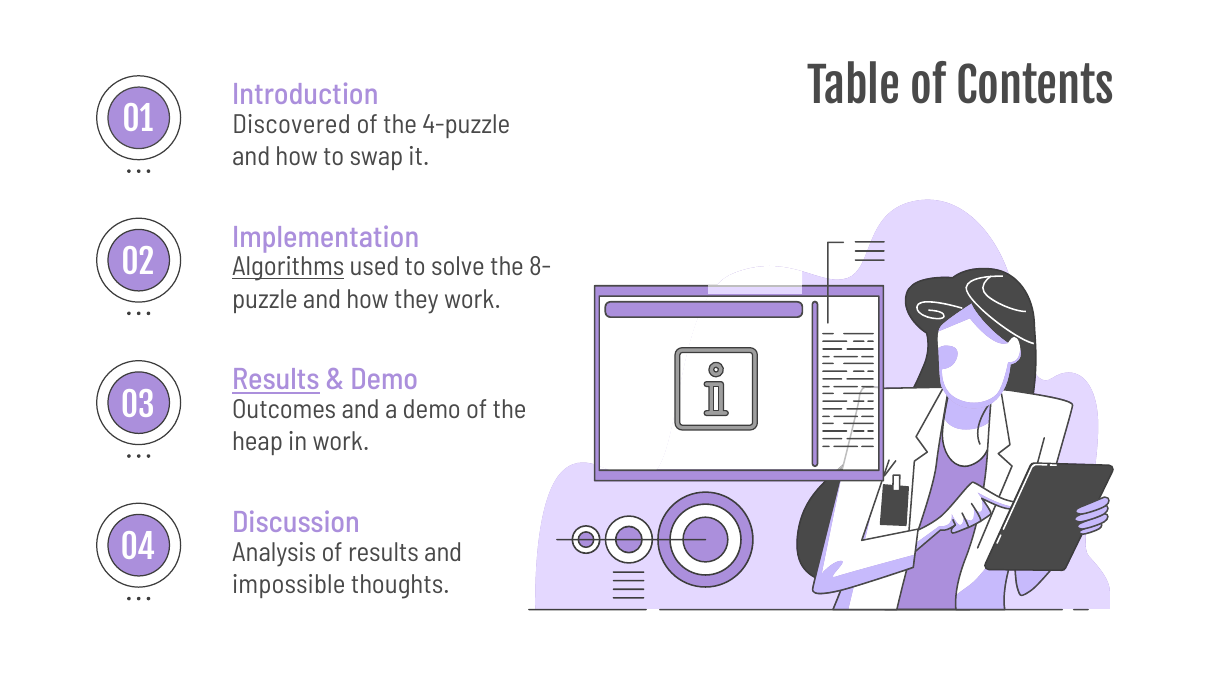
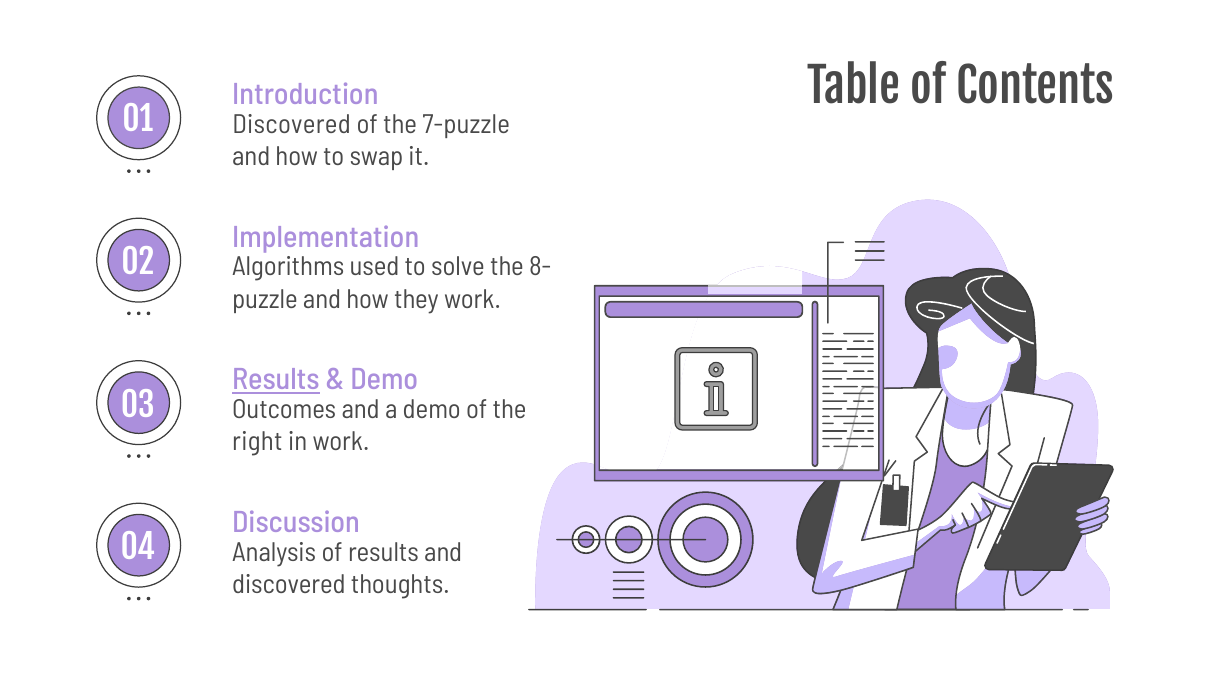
4-puzzle: 4-puzzle -> 7-puzzle
Algorithms underline: present -> none
heap: heap -> right
impossible at (289, 585): impossible -> discovered
